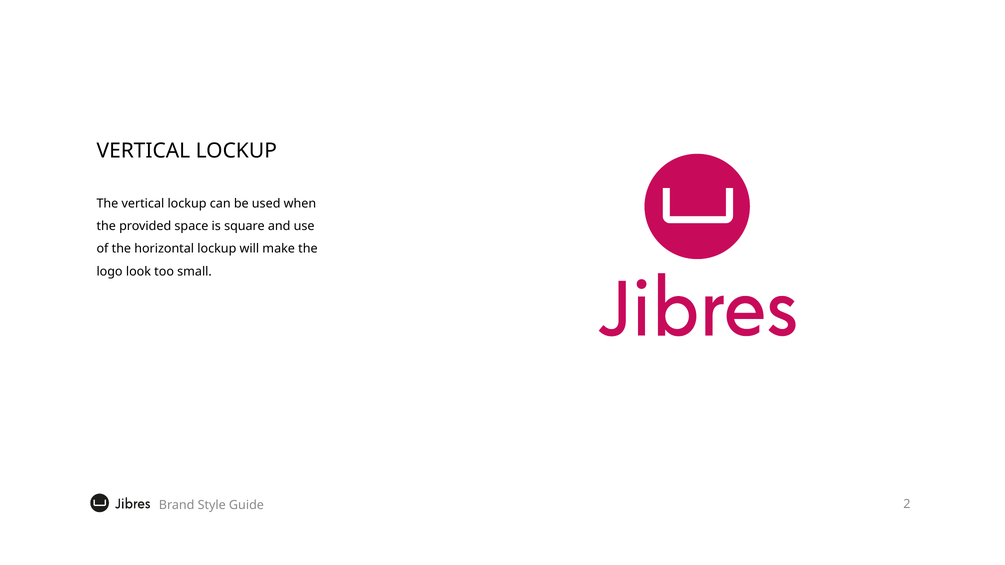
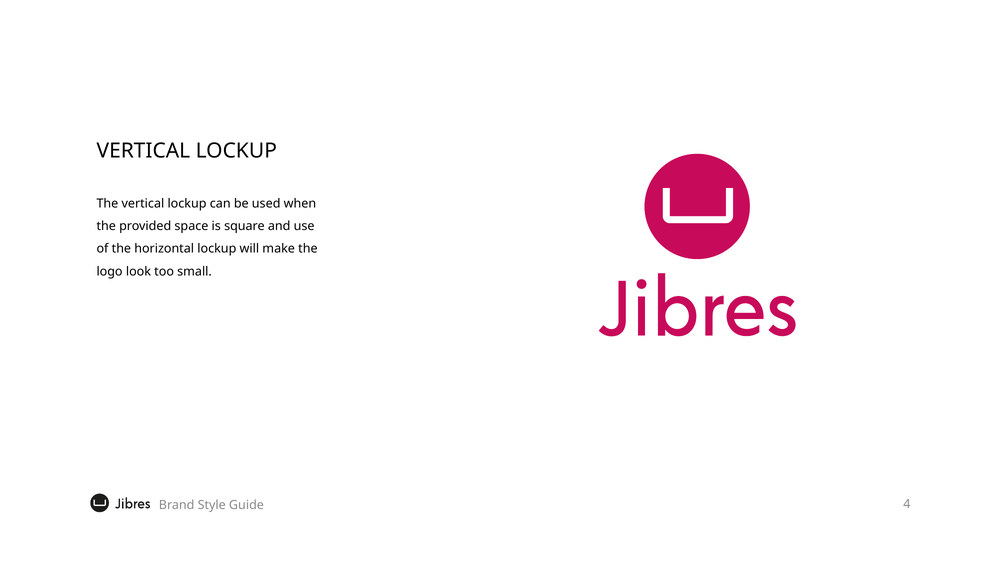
2: 2 -> 4
